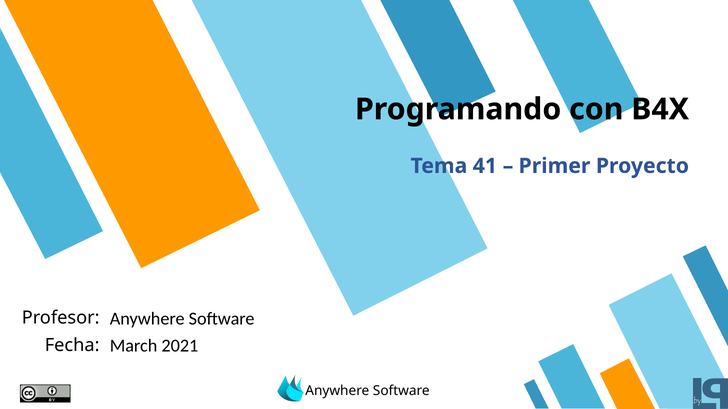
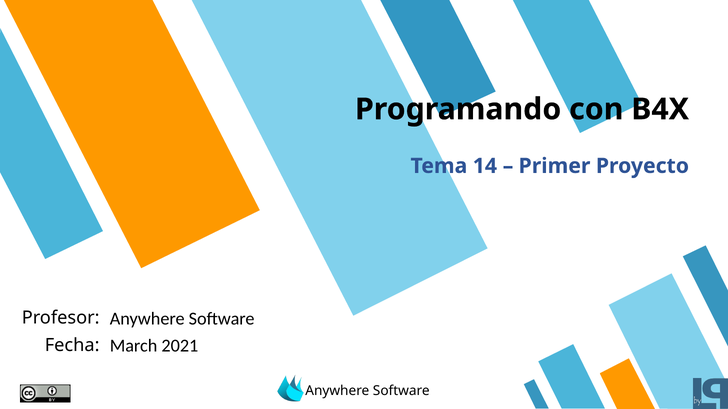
41: 41 -> 14
